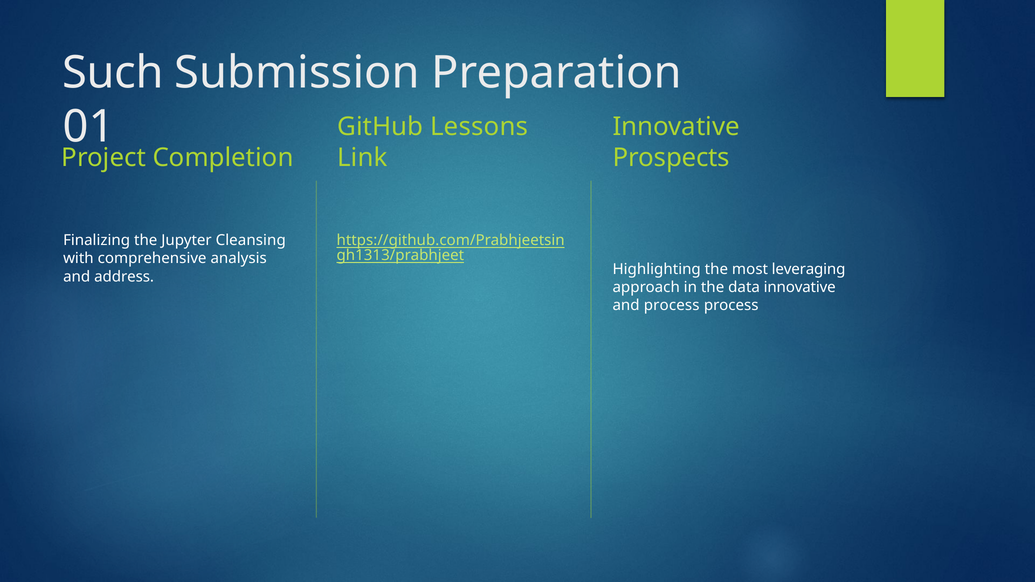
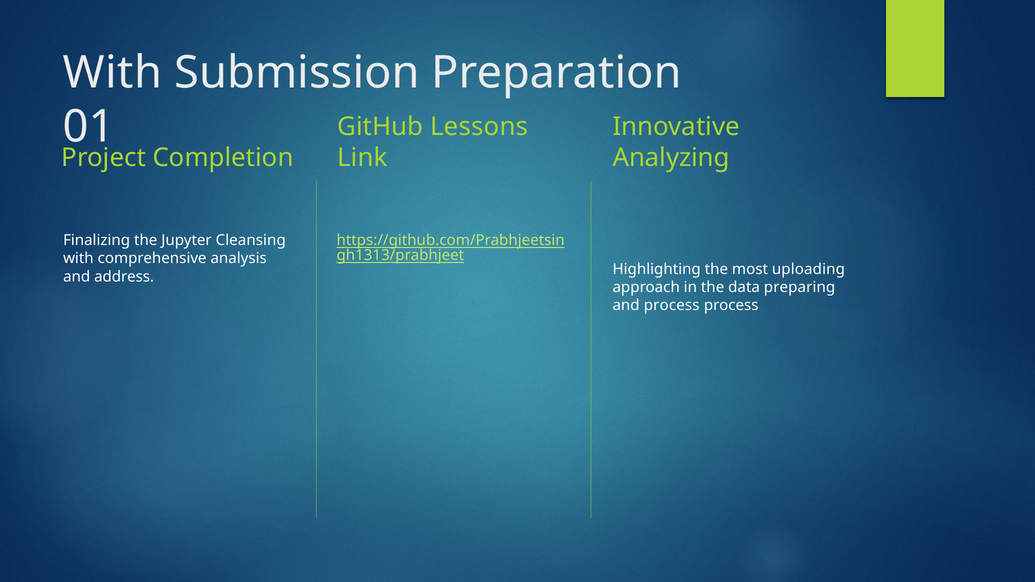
Such at (113, 73): Such -> With
Prospects: Prospects -> Analyzing
leveraging: leveraging -> uploading
data innovative: innovative -> preparing
